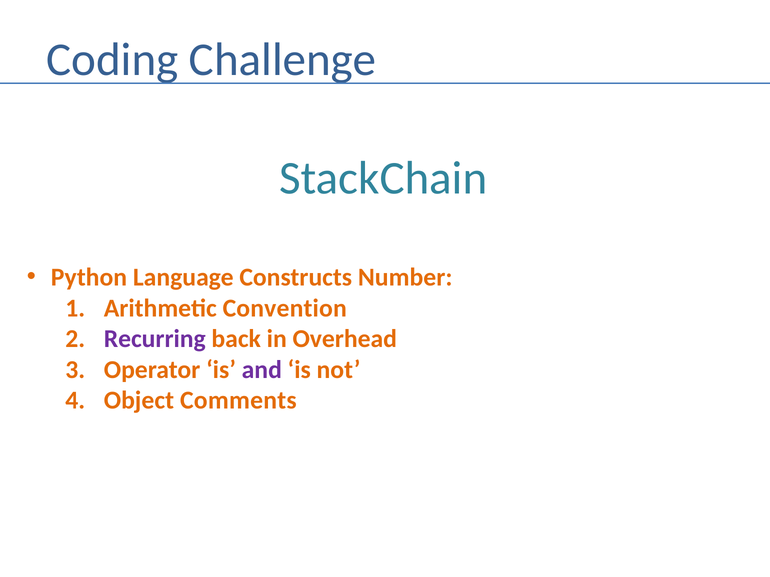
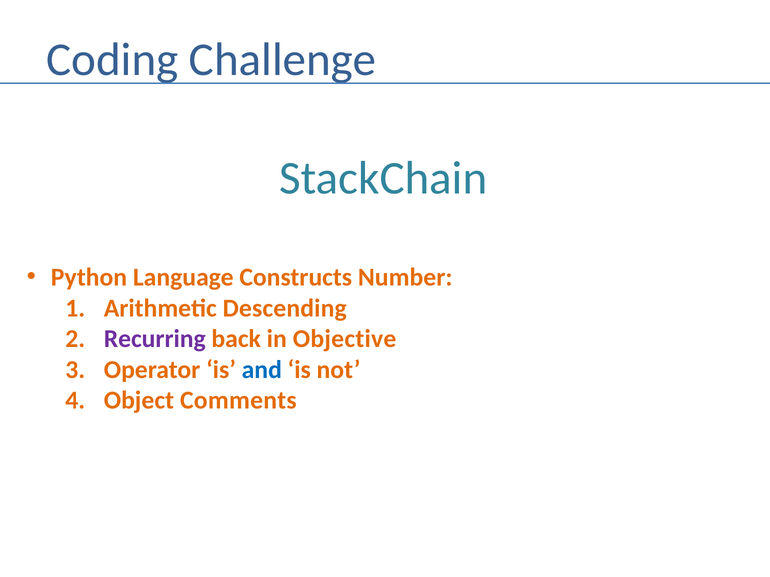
Convention: Convention -> Descending
Overhead: Overhead -> Objective
and colour: purple -> blue
